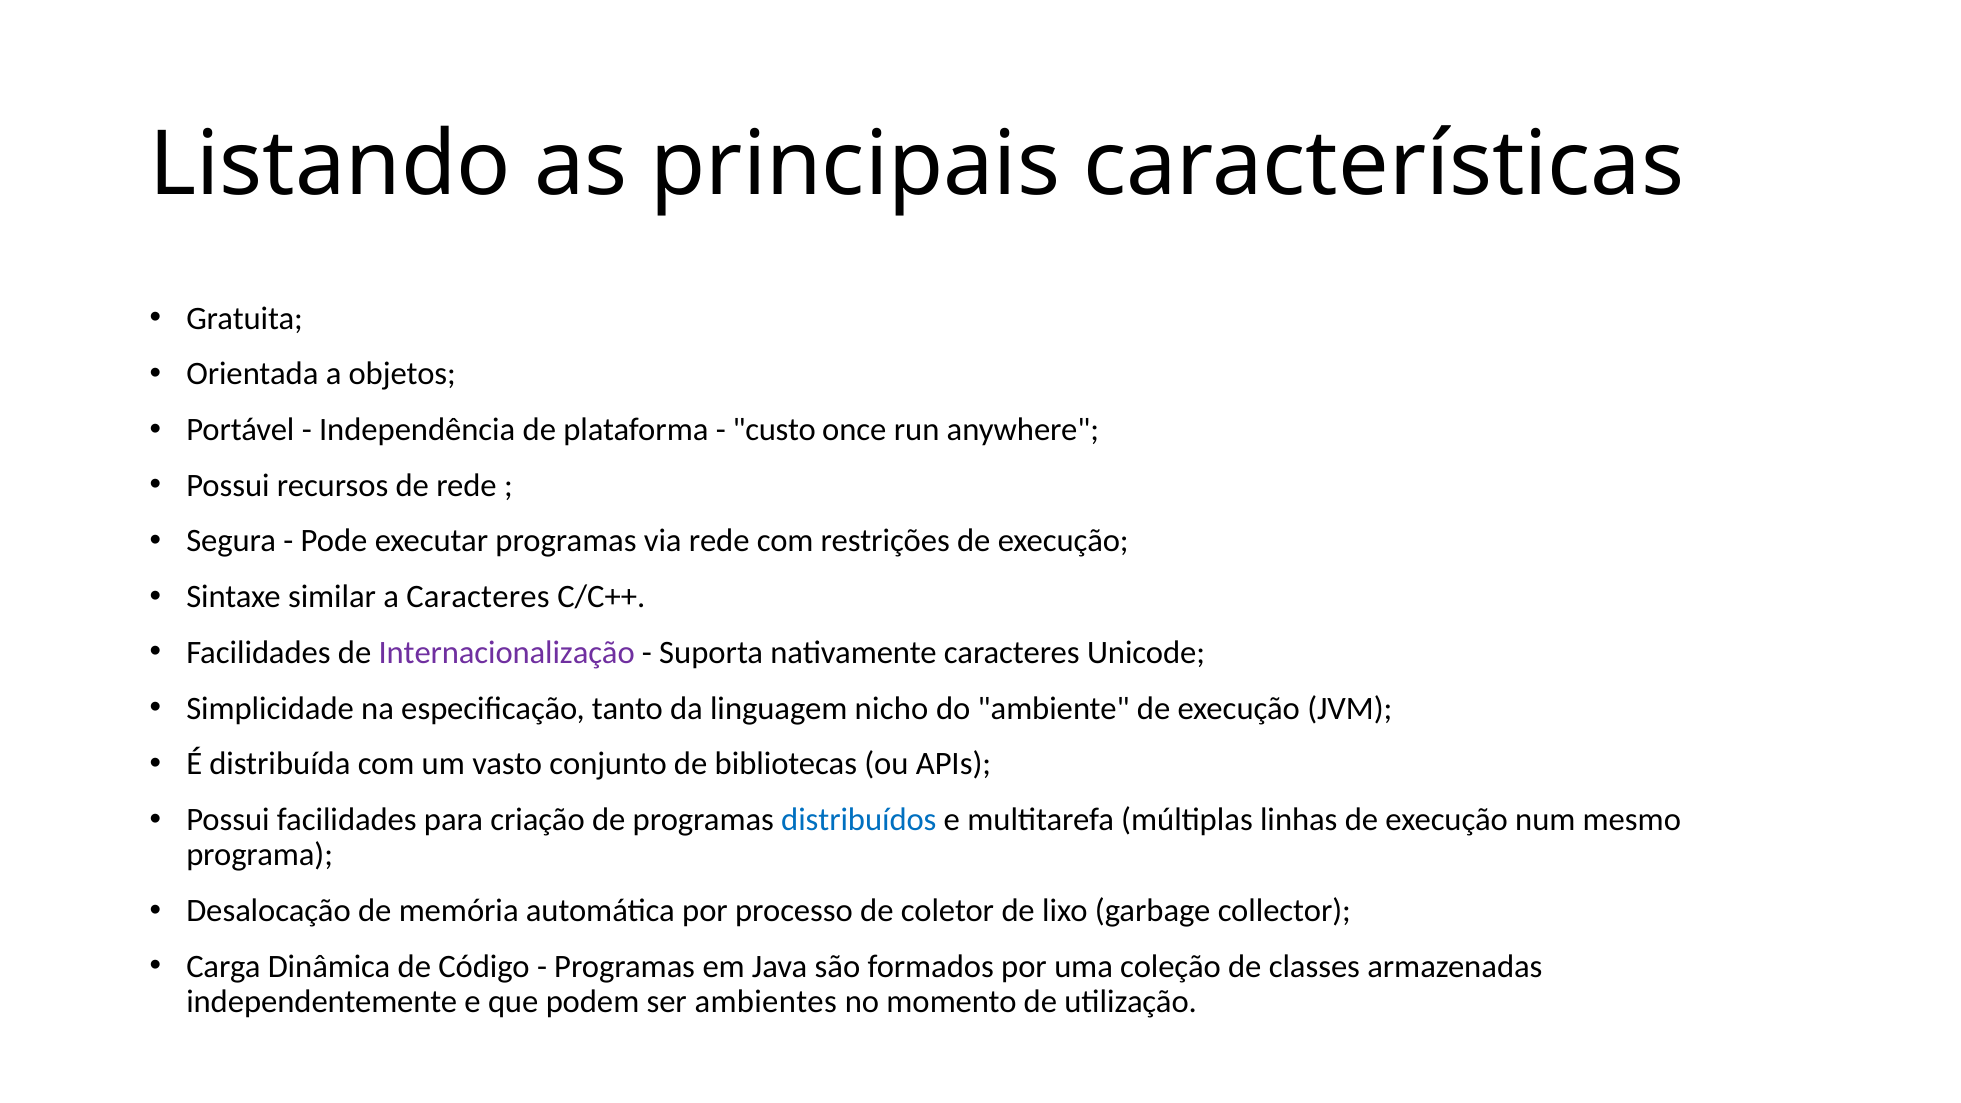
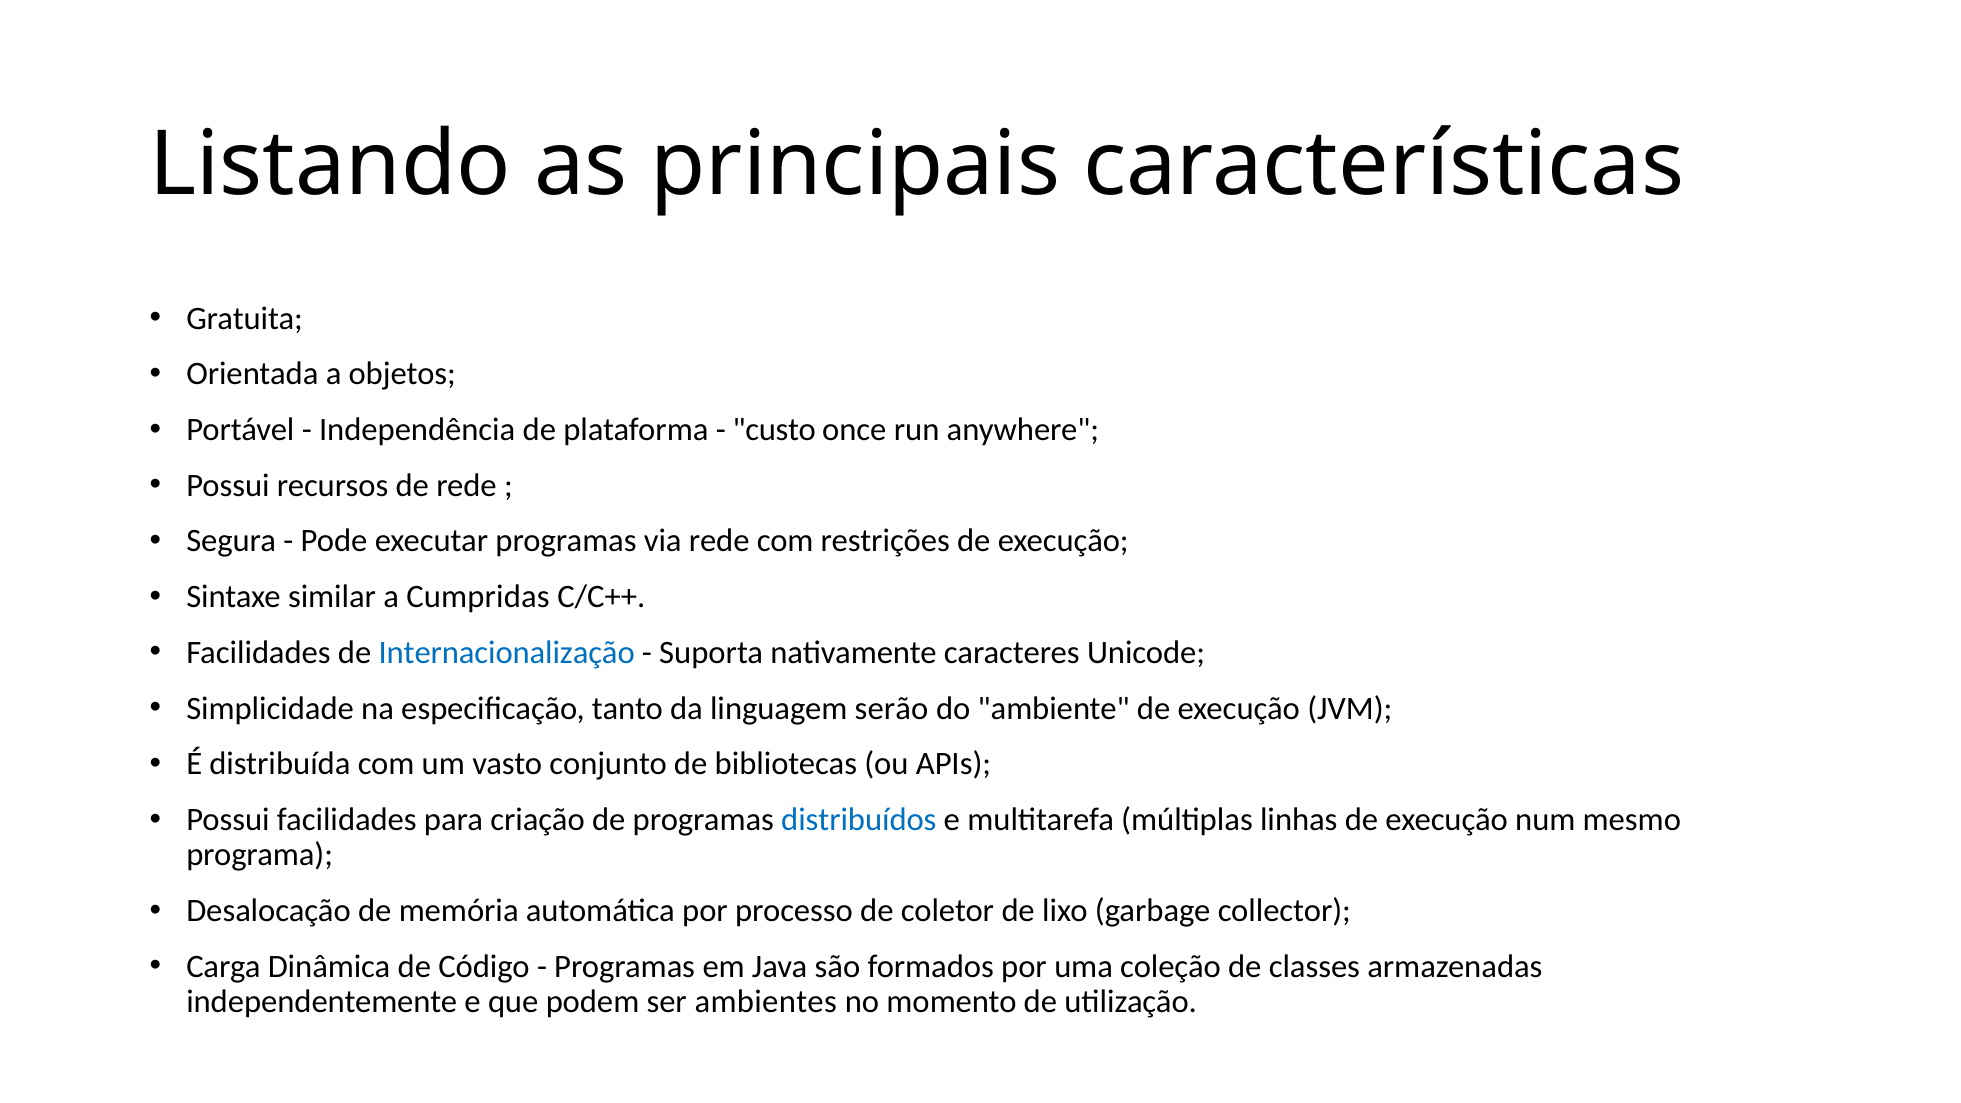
a Caracteres: Caracteres -> Cumpridas
Internacionalização colour: purple -> blue
nicho: nicho -> serão
